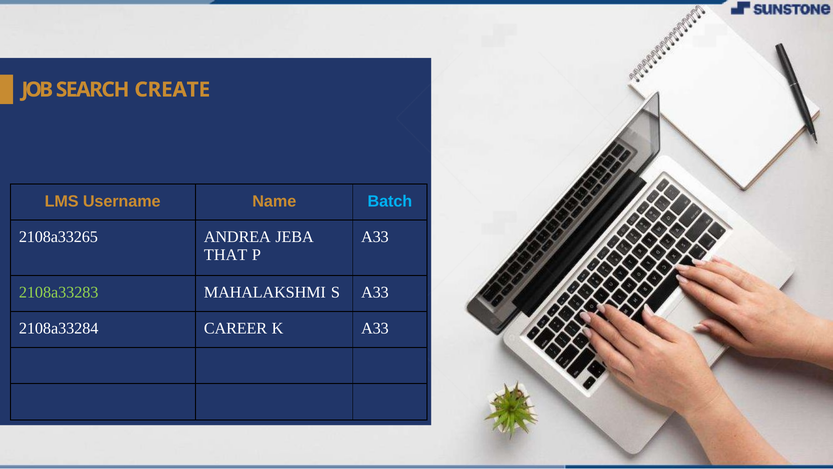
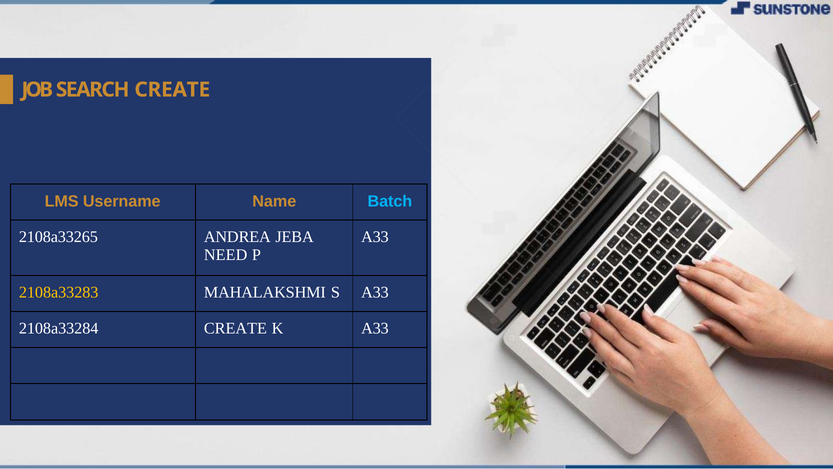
THAT: THAT -> NEED
2108a33283 colour: light green -> yellow
2108a33284 CAREER: CAREER -> CREATE
